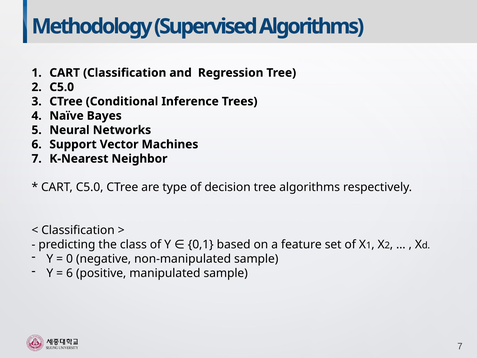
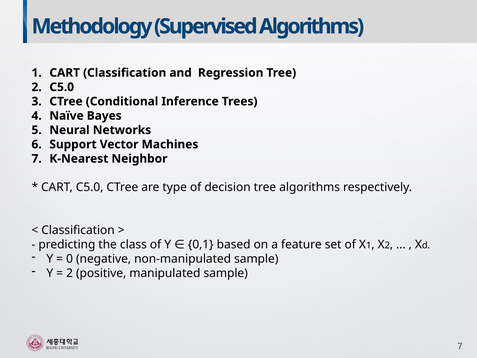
6 at (70, 273): 6 -> 2
